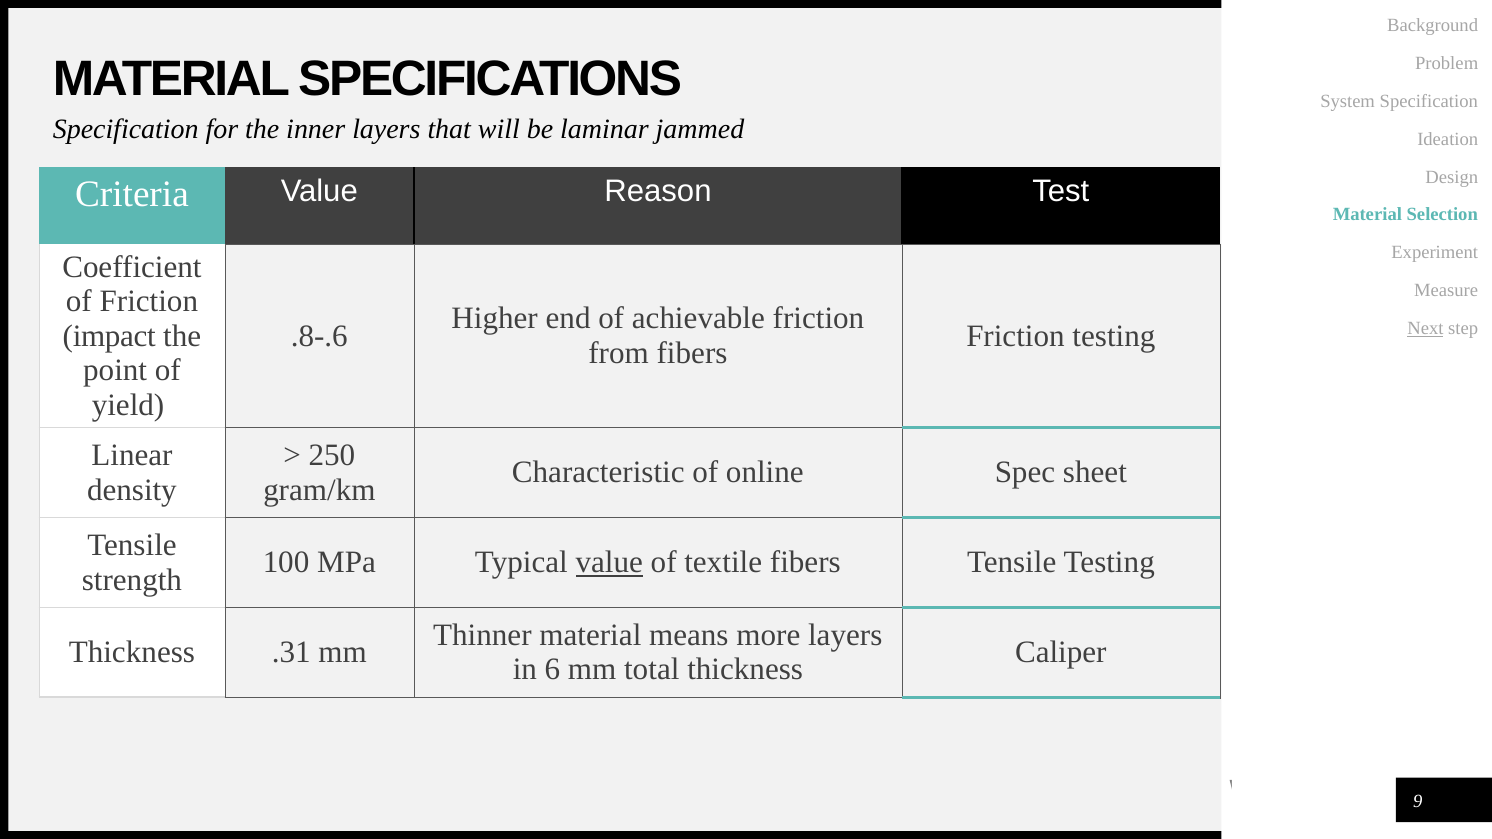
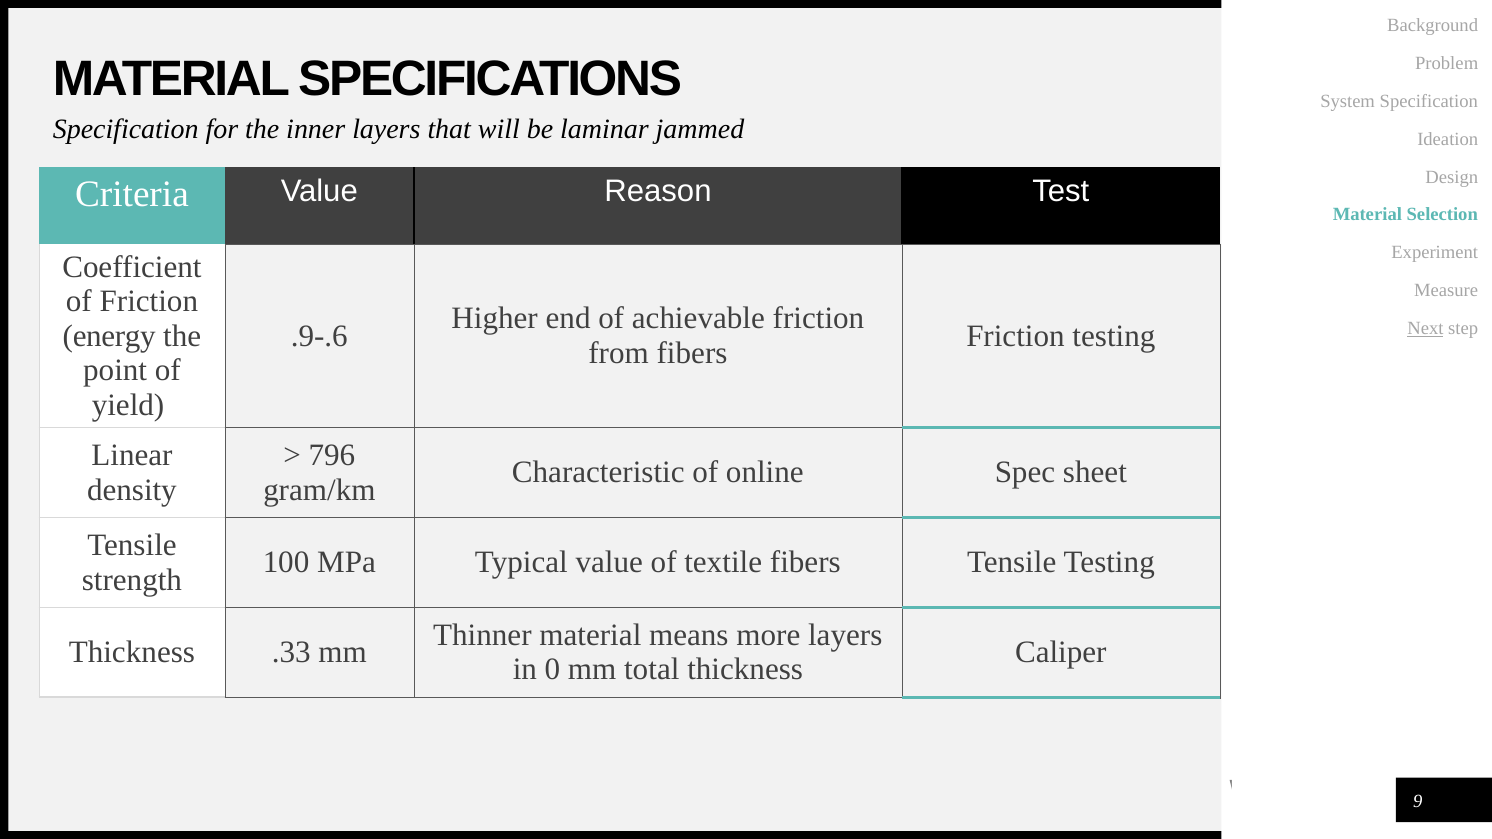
impact: impact -> energy
.8-.6: .8-.6 -> .9-.6
250: 250 -> 796
value at (609, 563) underline: present -> none
.31: .31 -> .33
6: 6 -> 0
